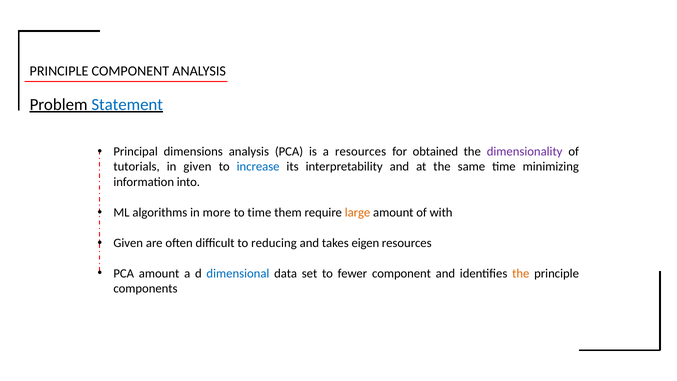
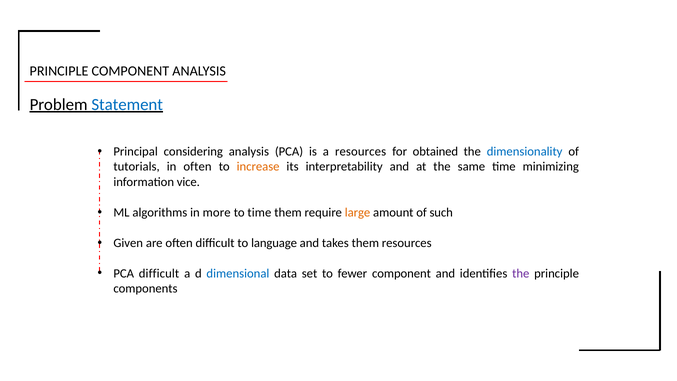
dimensions: dimensions -> considering
dimensionality colour: purple -> blue
in given: given -> often
increase colour: blue -> orange
into: into -> vice
with: with -> such
reducing: reducing -> language
takes eigen: eigen -> them
PCA amount: amount -> difficult
the at (521, 273) colour: orange -> purple
